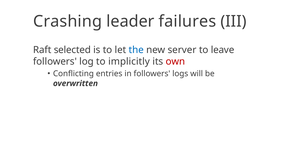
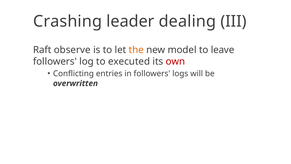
failures: failures -> dealing
selected: selected -> observe
the colour: blue -> orange
server: server -> model
implicitly: implicitly -> executed
